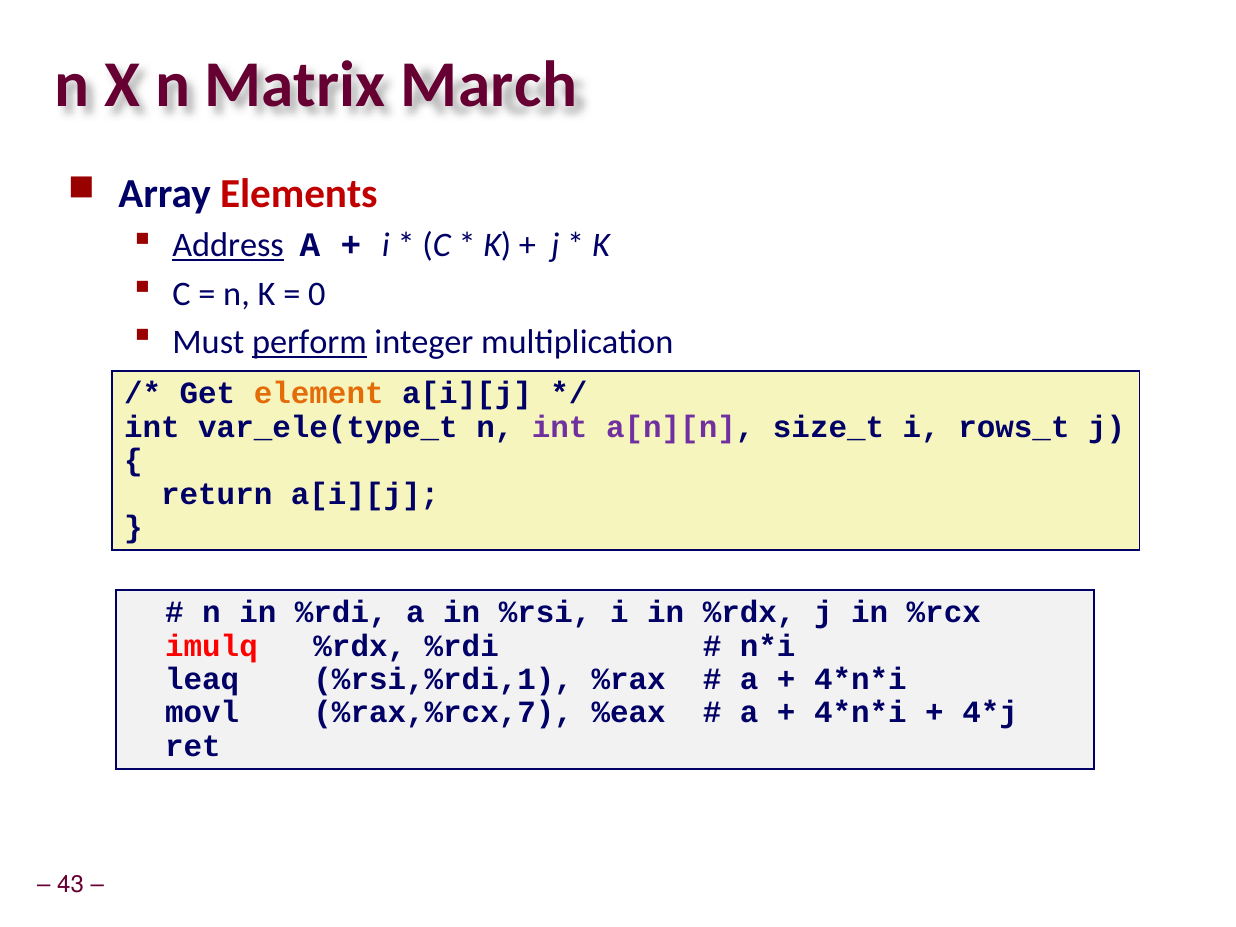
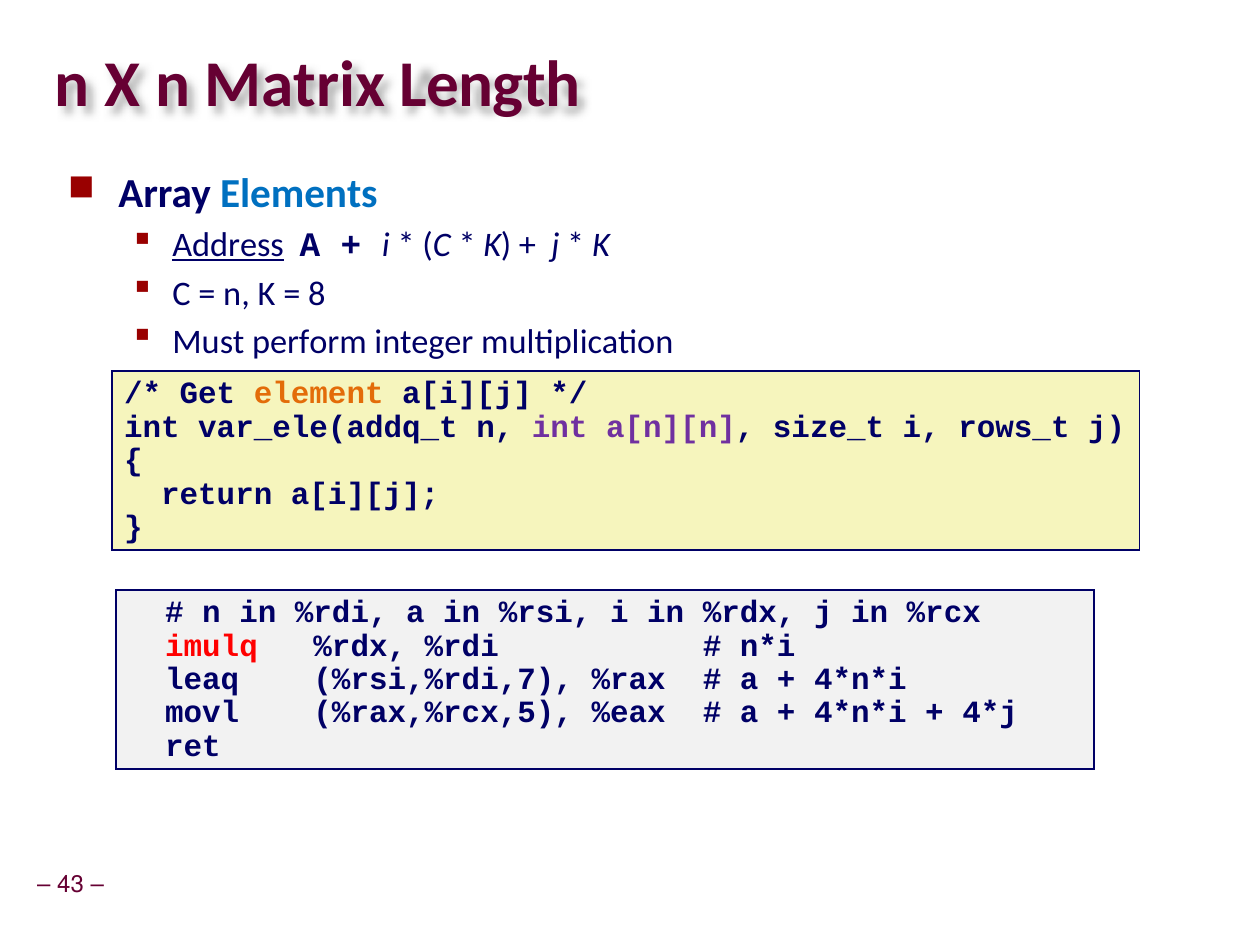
March: March -> Length
Elements colour: red -> blue
0: 0 -> 8
perform underline: present -> none
var_ele(type_t: var_ele(type_t -> var_ele(addq_t
%rsi,%rdi,1: %rsi,%rdi,1 -> %rsi,%rdi,7
%rax,%rcx,7: %rax,%rcx,7 -> %rax,%rcx,5
